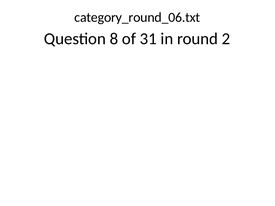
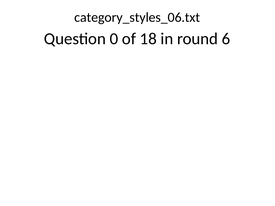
category_round_06.txt: category_round_06.txt -> category_styles_06.txt
8: 8 -> 0
31: 31 -> 18
2: 2 -> 6
